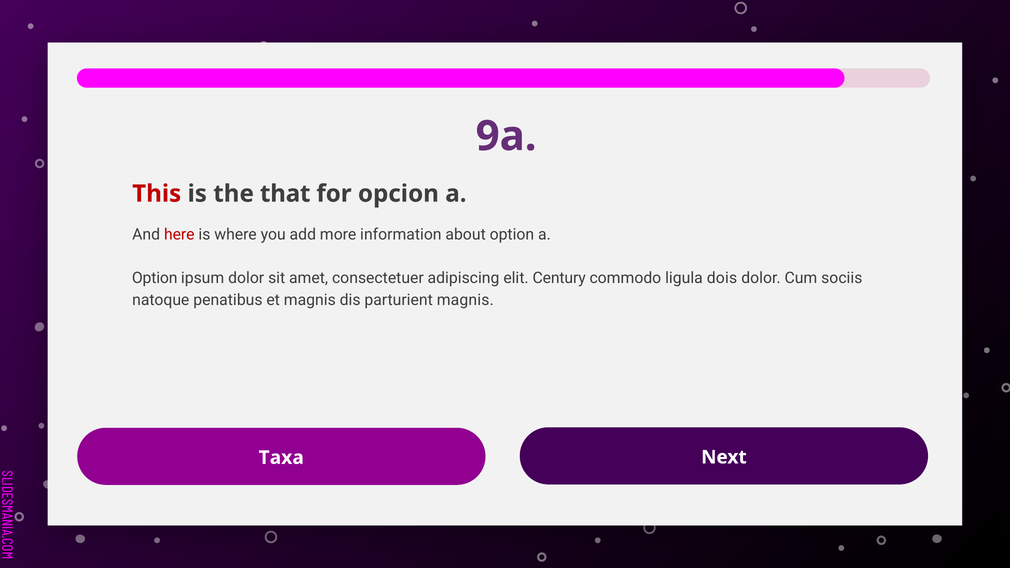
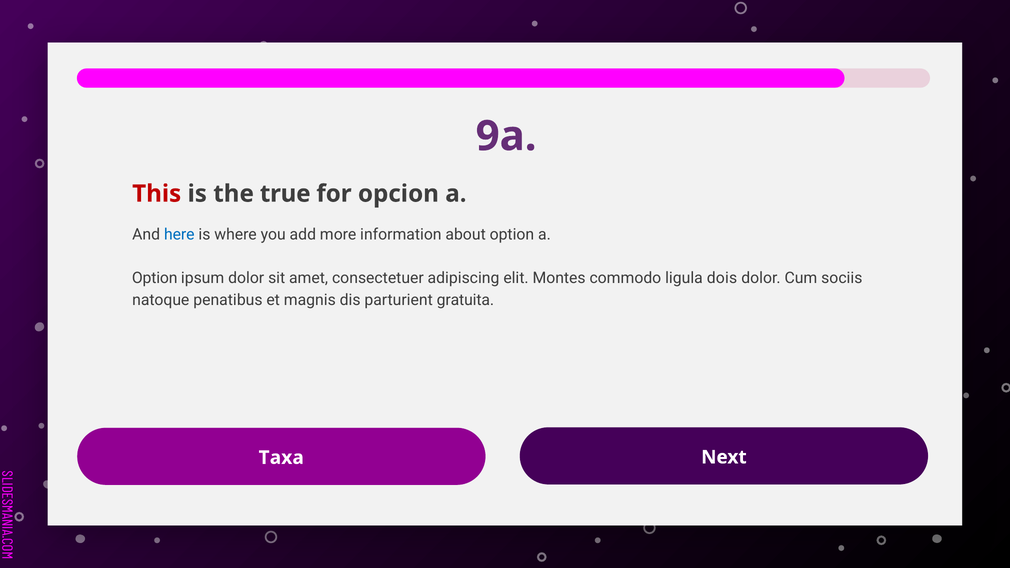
that: that -> true
here colour: red -> blue
Century: Century -> Montes
parturient magnis: magnis -> gratuita
